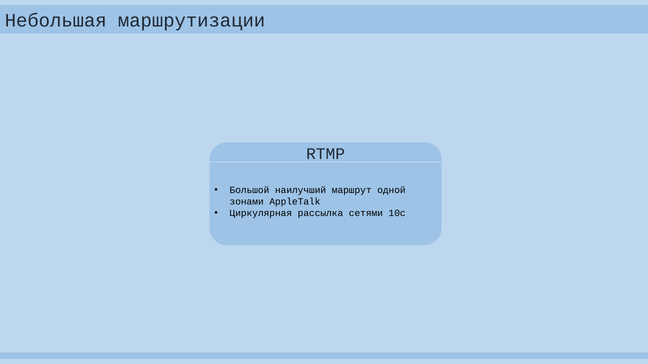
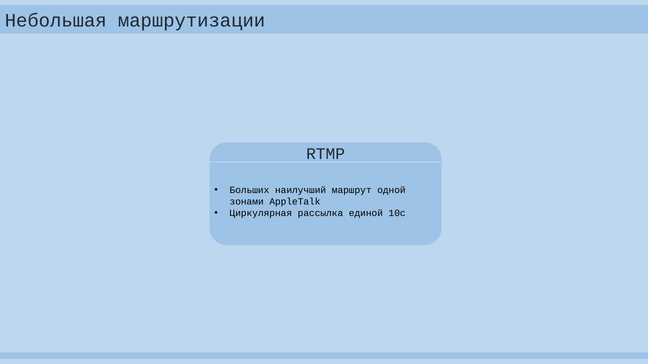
Большой: Большой -> Больших
сетями: сетями -> единой
